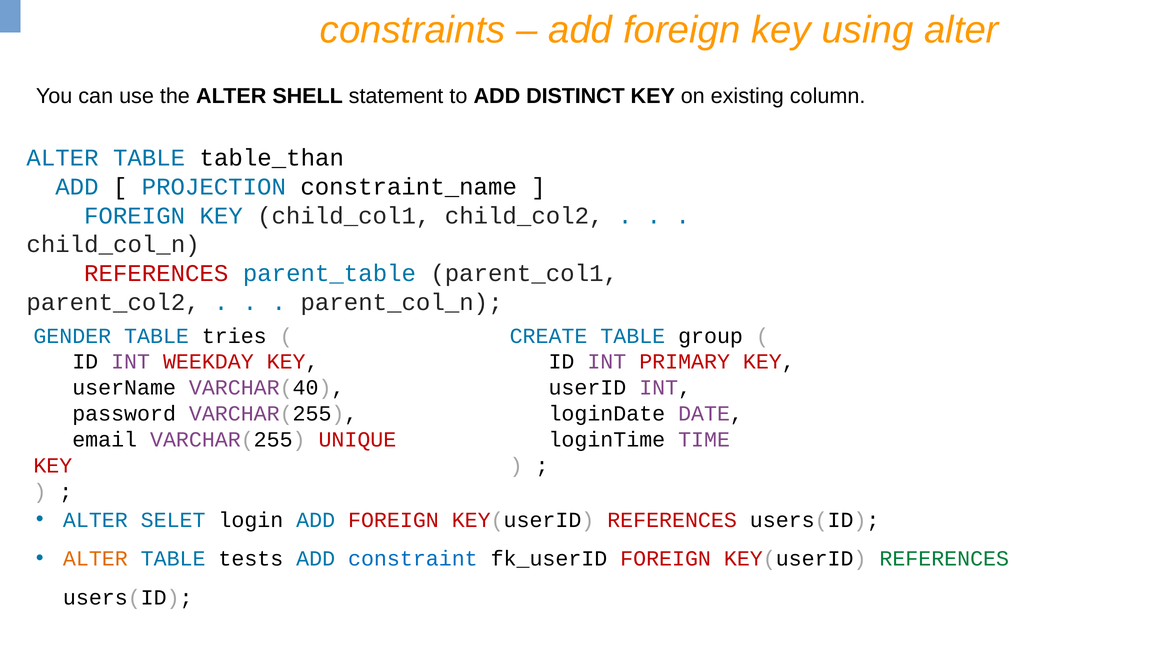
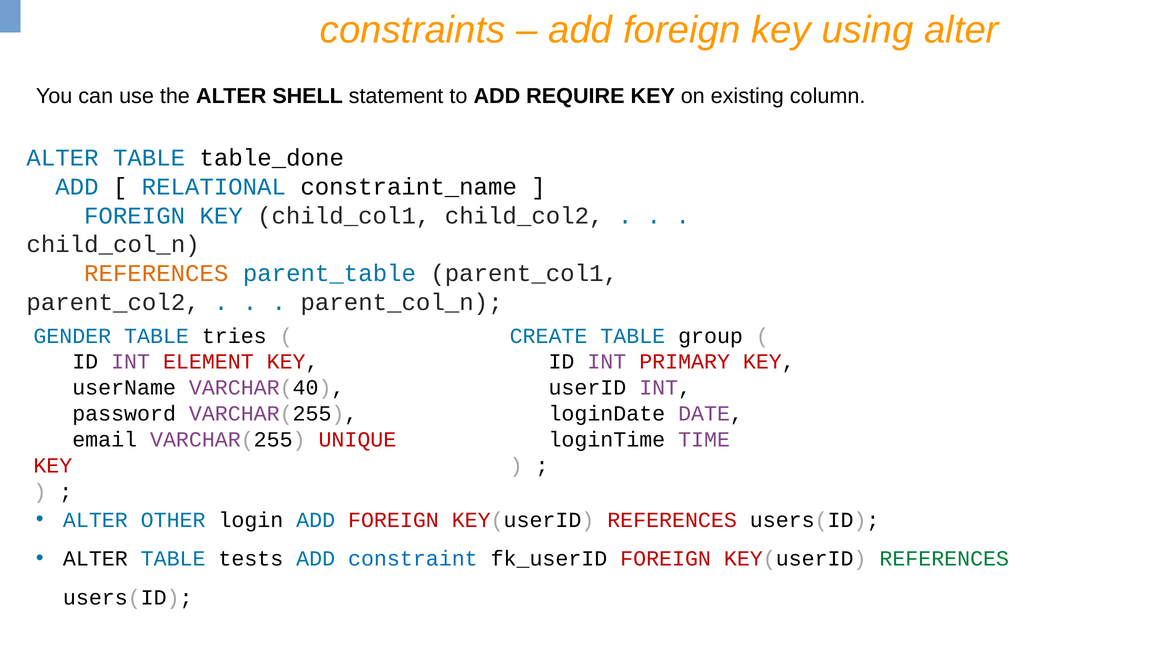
DISTINCT: DISTINCT -> REQUIRE
table_than: table_than -> table_done
PROJECTION: PROJECTION -> RELATIONAL
REFERENCES at (156, 273) colour: red -> orange
WEEKDAY: WEEKDAY -> ELEMENT
SELET: SELET -> OTHER
ALTER at (95, 559) colour: orange -> black
